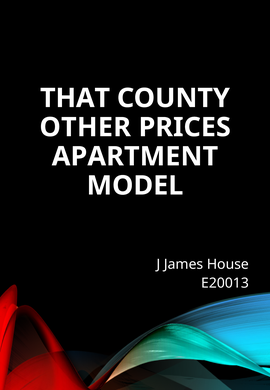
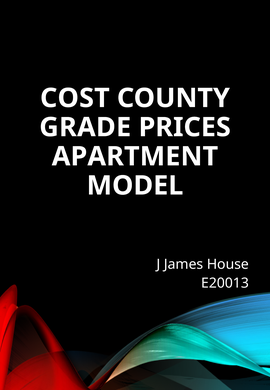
THAT: THAT -> COST
OTHER: OTHER -> GRADE
